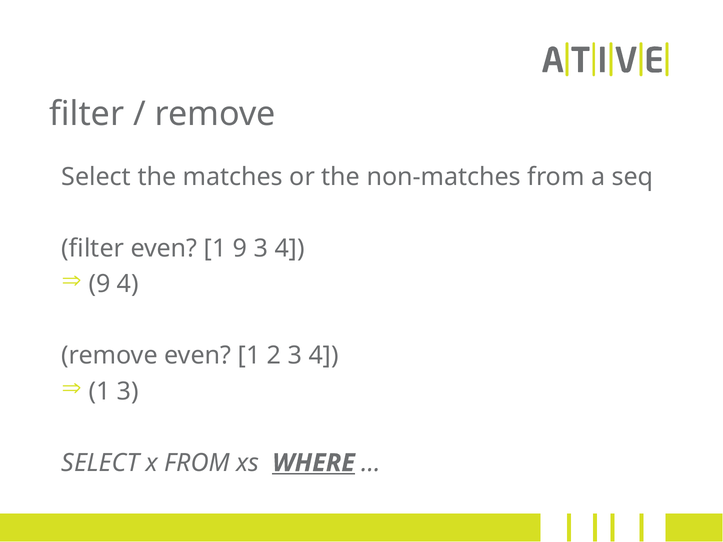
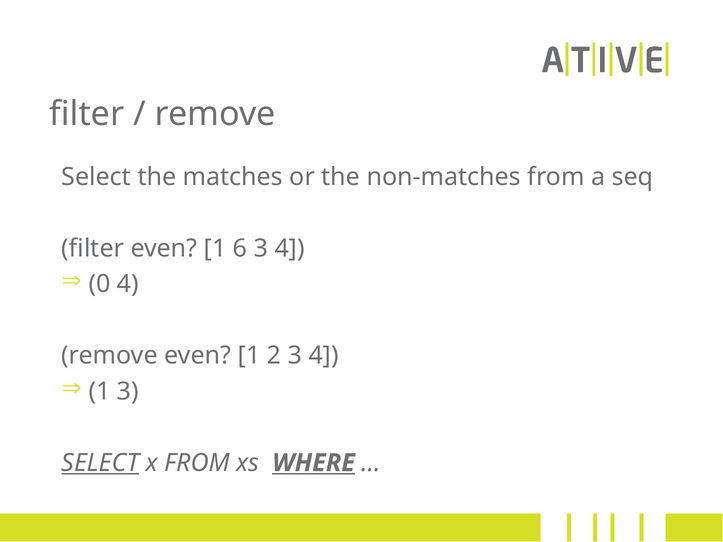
1 9: 9 -> 6
9 at (100, 284): 9 -> 0
SELECT at (100, 463) underline: none -> present
